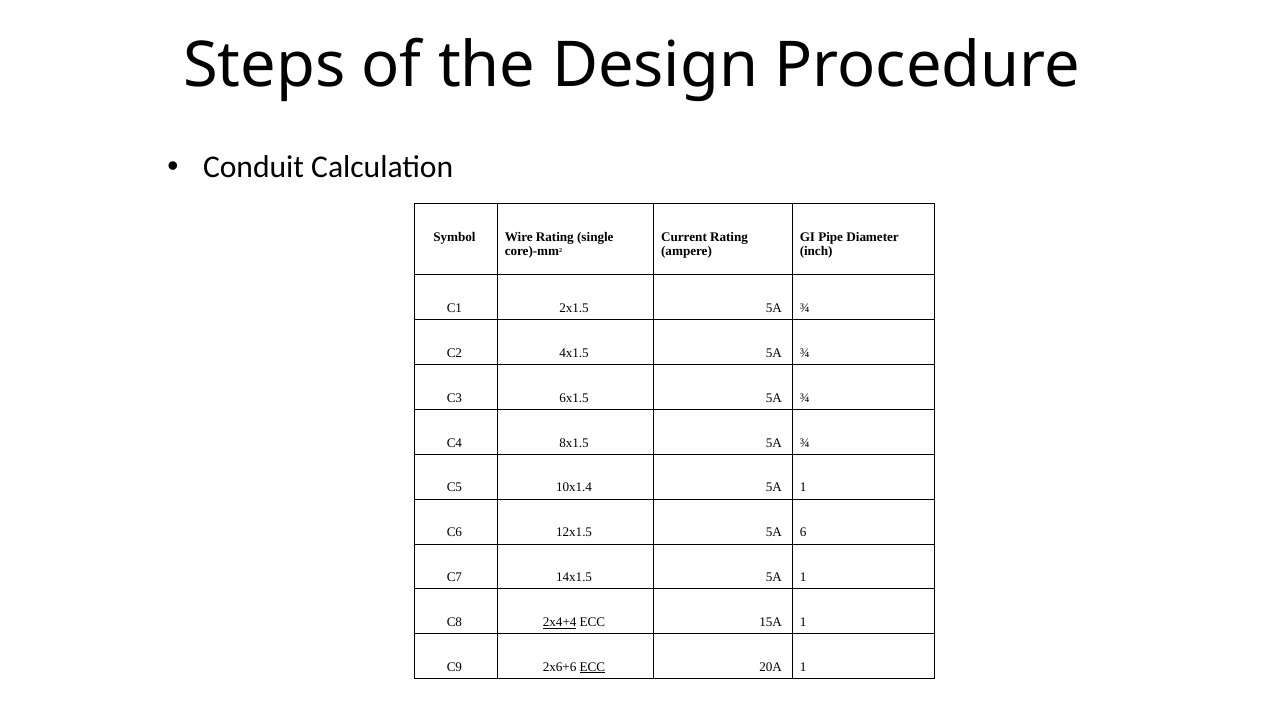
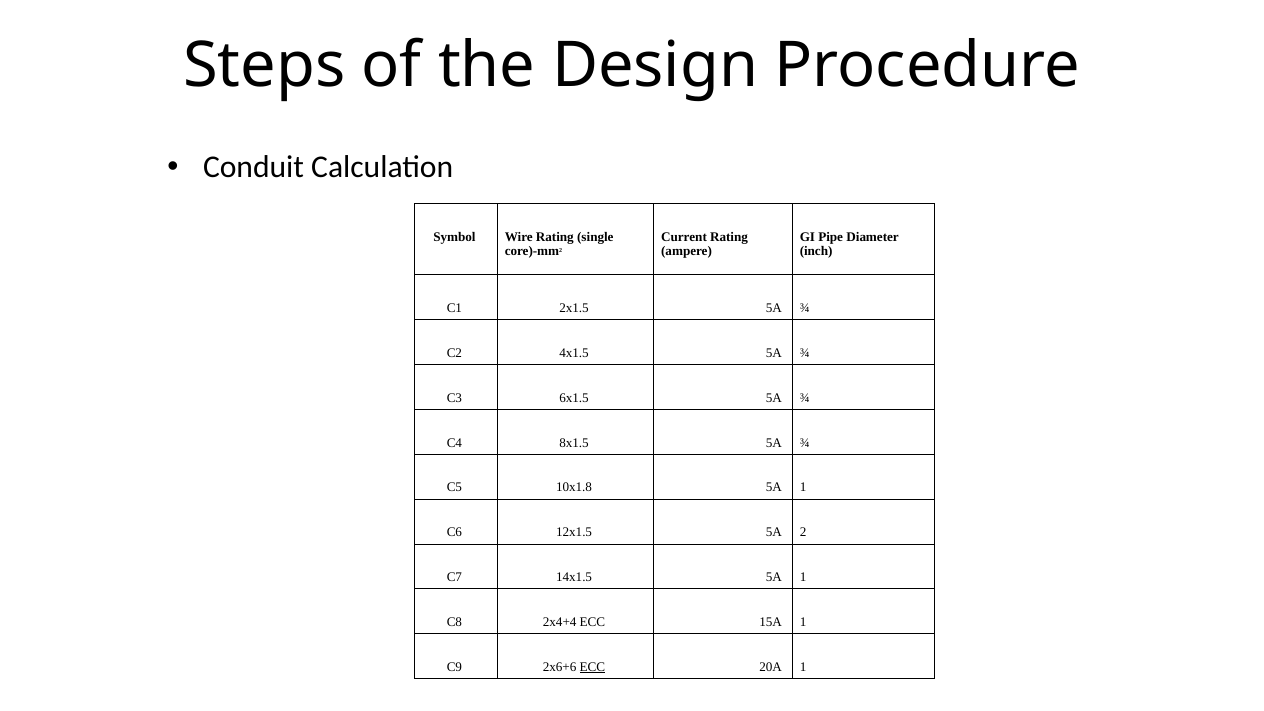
10x1.4: 10x1.4 -> 10x1.8
6: 6 -> 2
2x4+4 underline: present -> none
